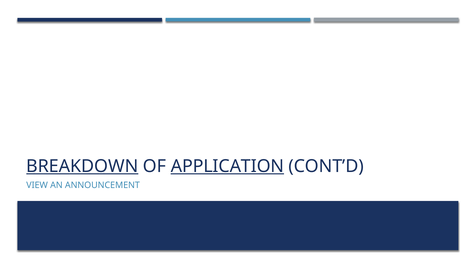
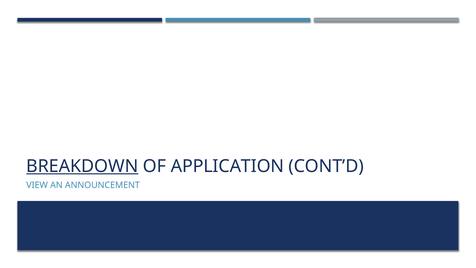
APPLICATION underline: present -> none
